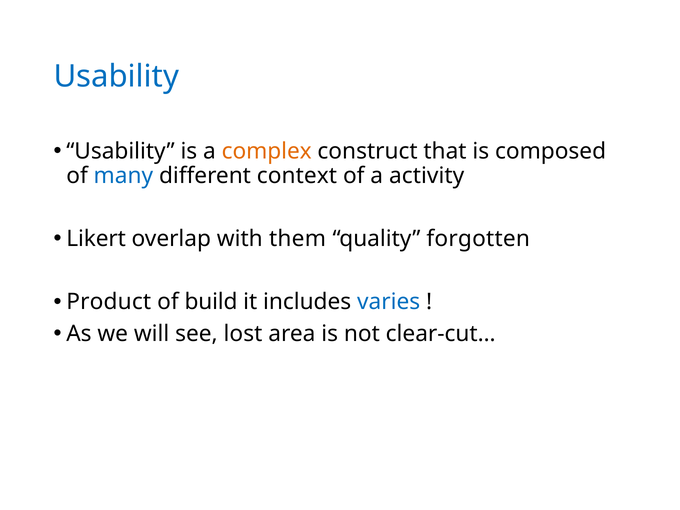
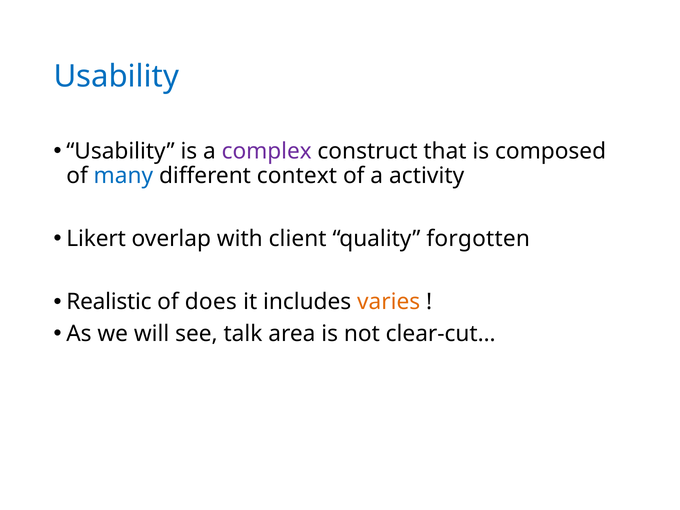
complex colour: orange -> purple
them: them -> client
Product: Product -> Realistic
build: build -> does
varies colour: blue -> orange
lost: lost -> talk
